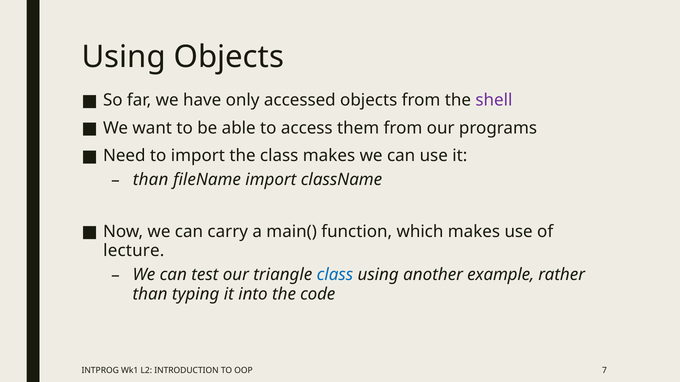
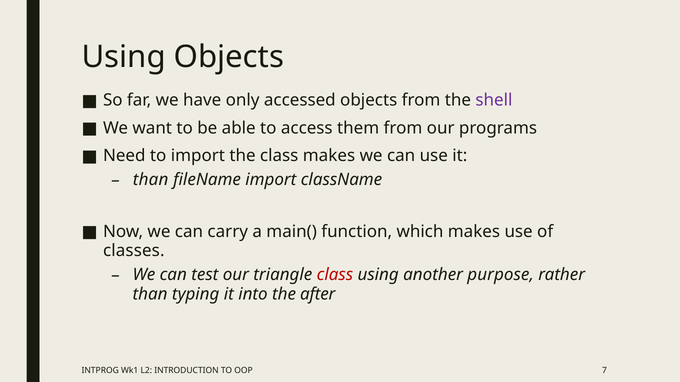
lecture: lecture -> classes
class at (335, 275) colour: blue -> red
example: example -> purpose
code: code -> after
